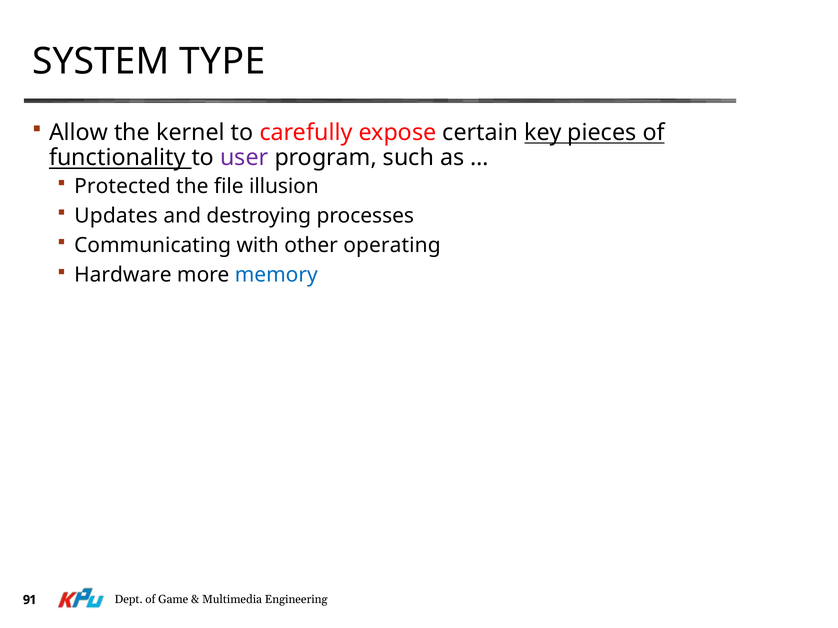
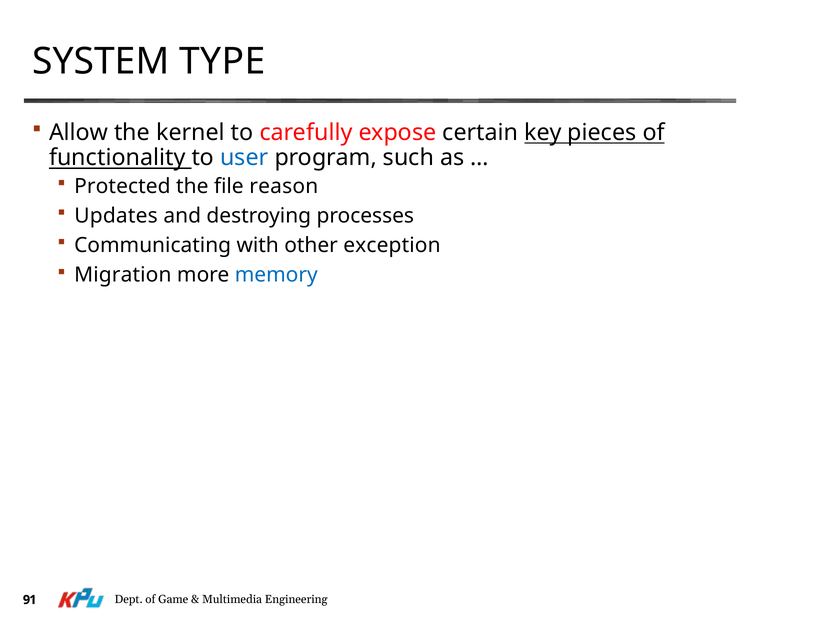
user colour: purple -> blue
illusion: illusion -> reason
operating: operating -> exception
Hardware: Hardware -> Migration
